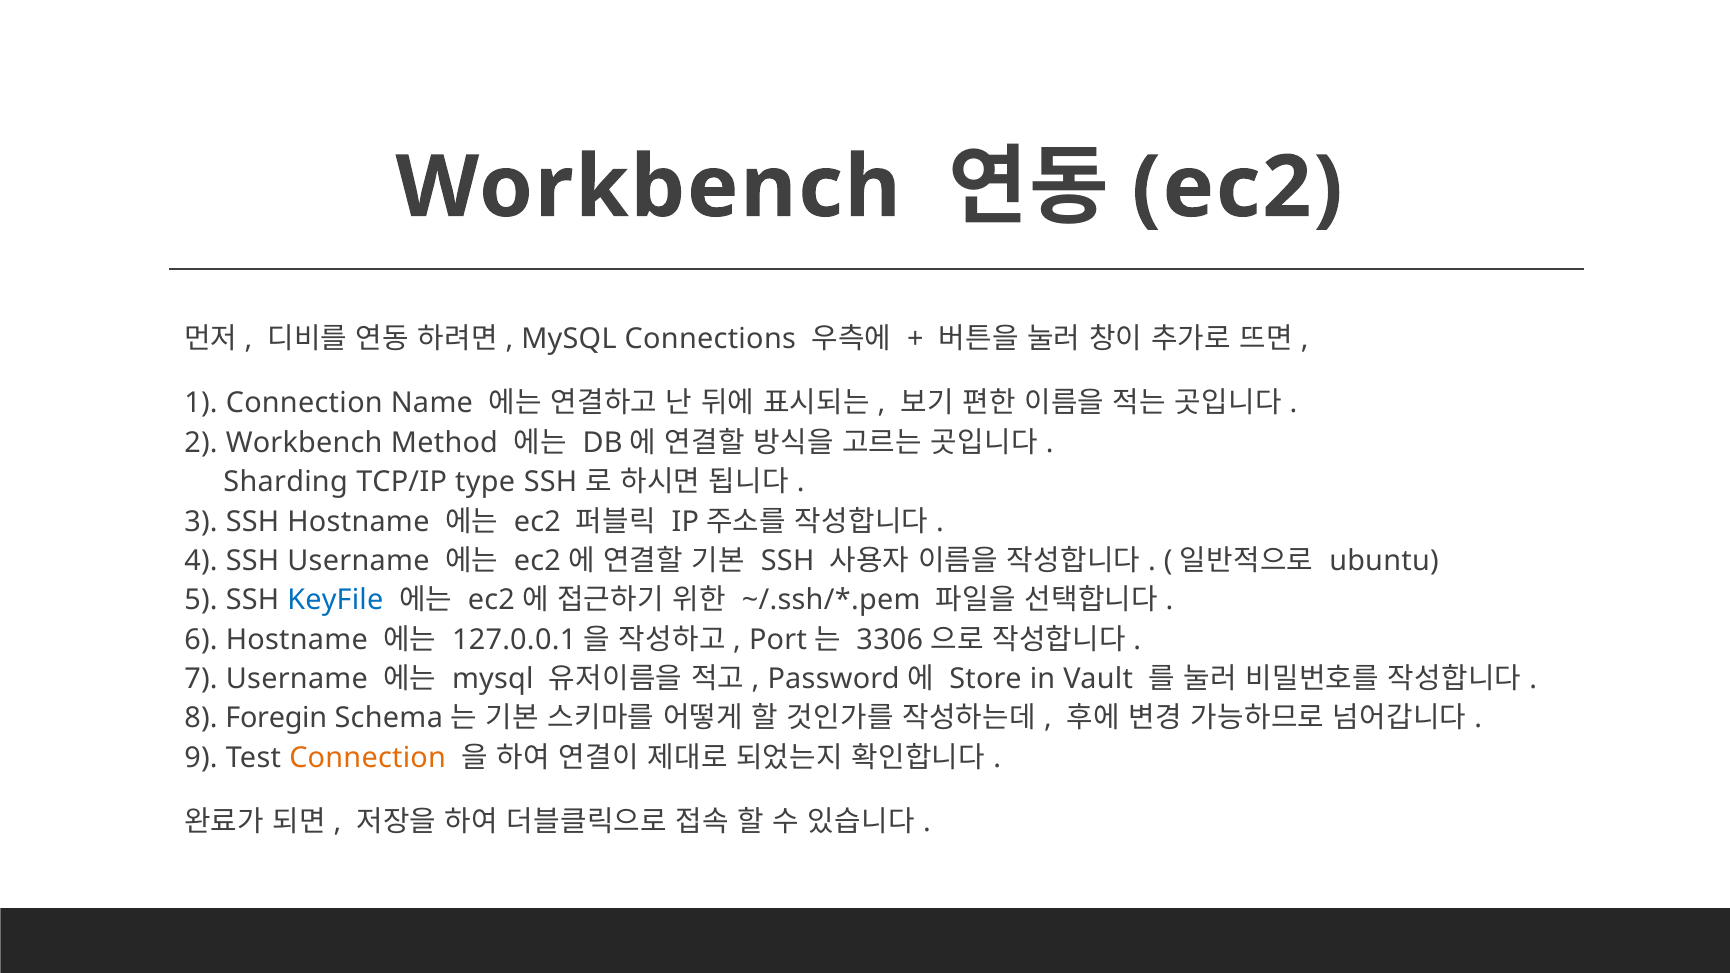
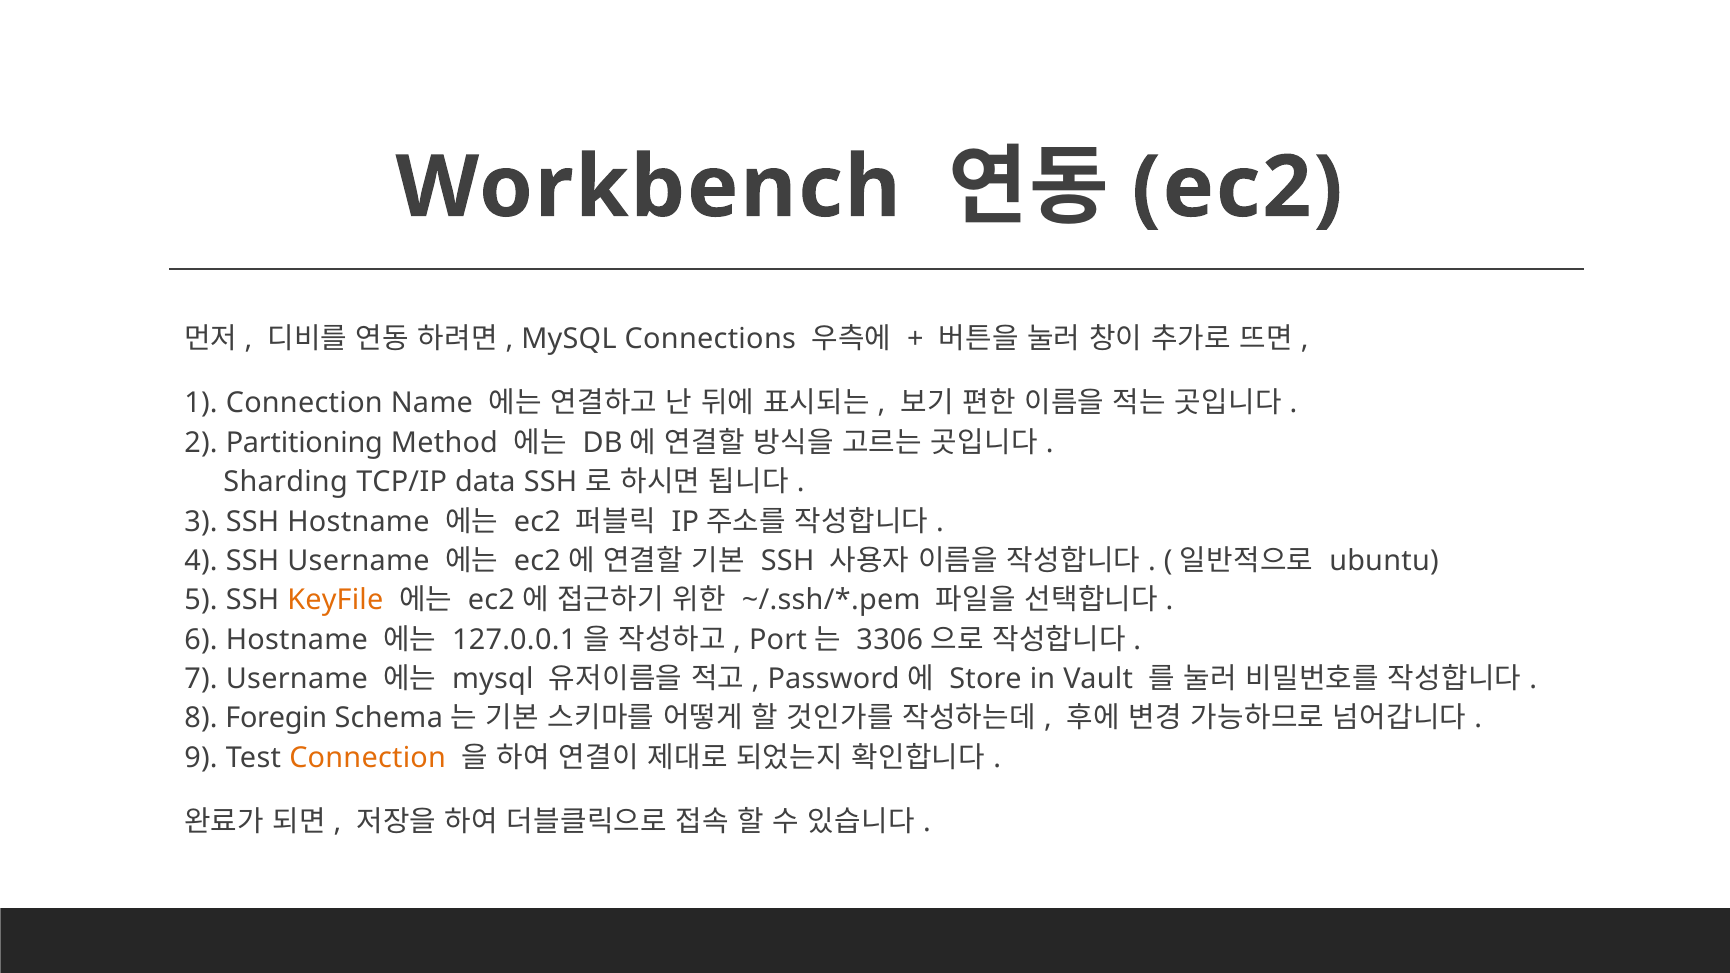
2 Workbench: Workbench -> Partitioning
type: type -> data
KeyFile colour: blue -> orange
